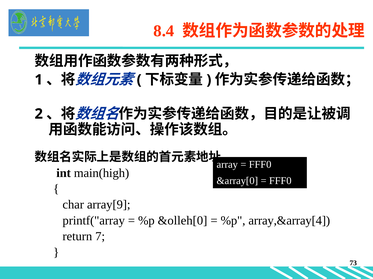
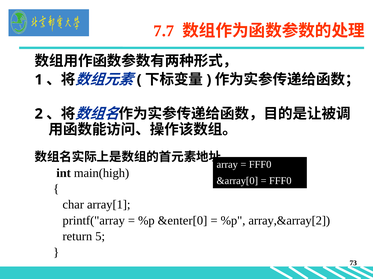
8.4: 8.4 -> 7.7
array[9: array[9 -> array[1
&olleh[0: &olleh[0 -> &enter[0
array,&array[4: array,&array[4 -> array,&array[2
7: 7 -> 5
